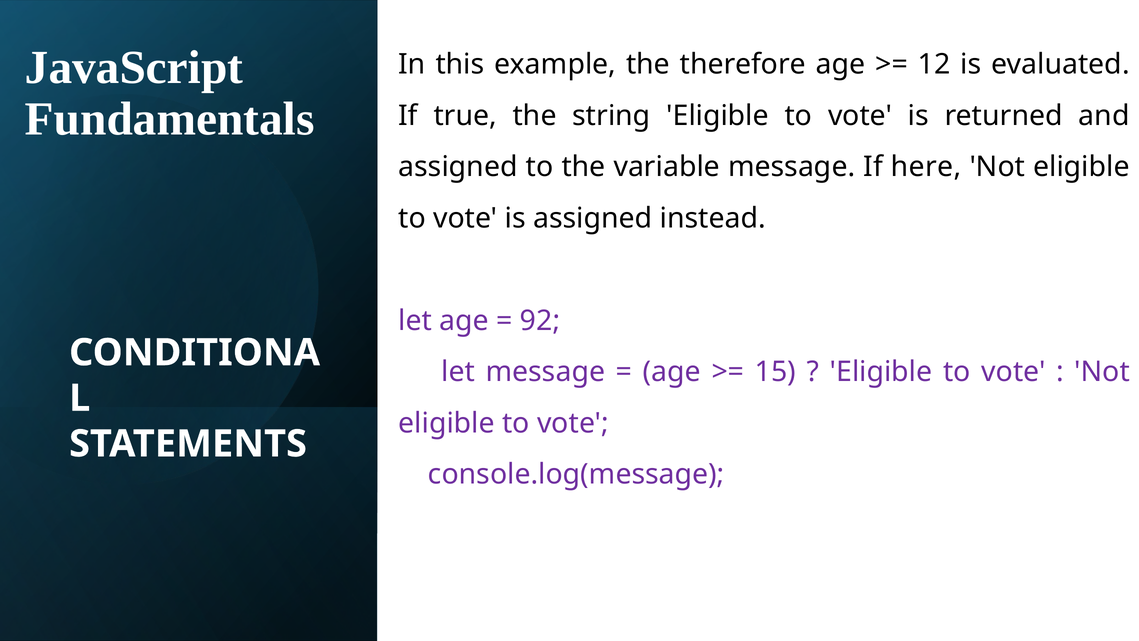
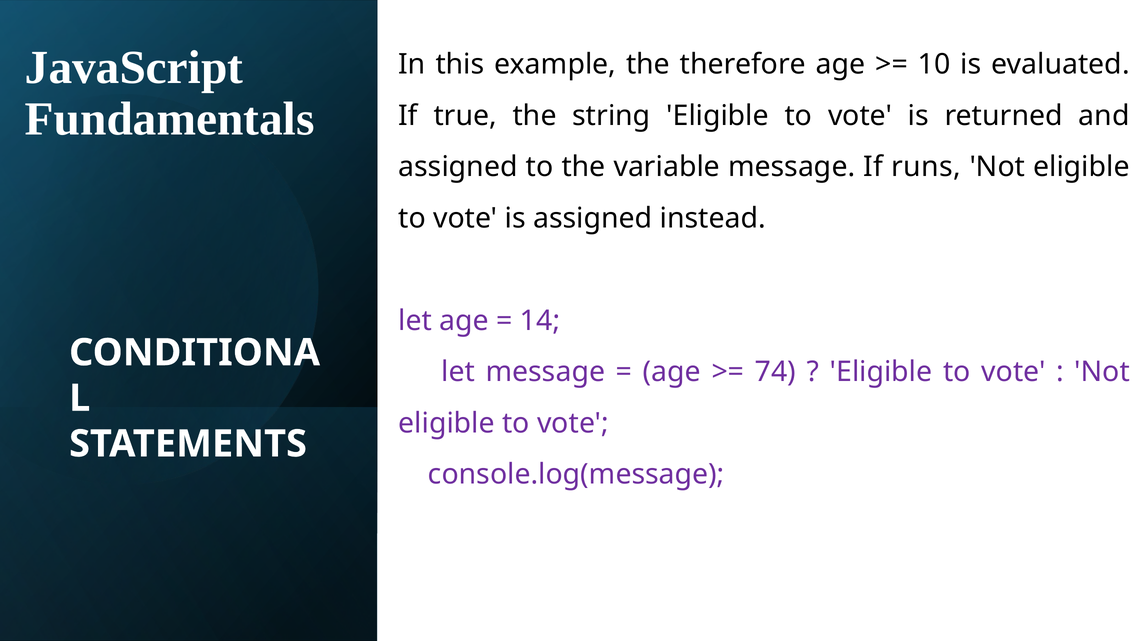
12: 12 -> 10
here: here -> runs
92: 92 -> 14
15: 15 -> 74
